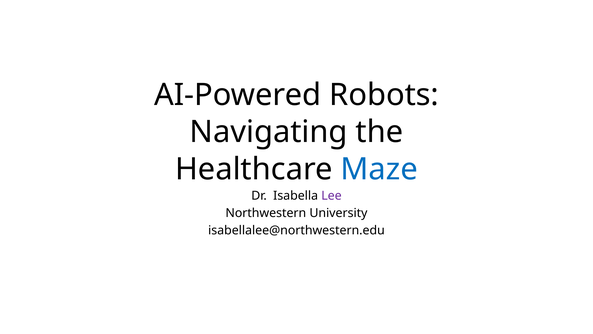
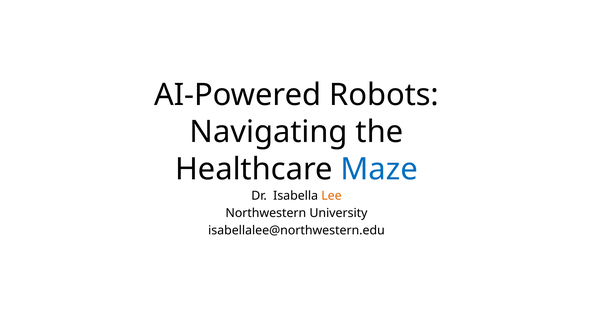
Lee colour: purple -> orange
